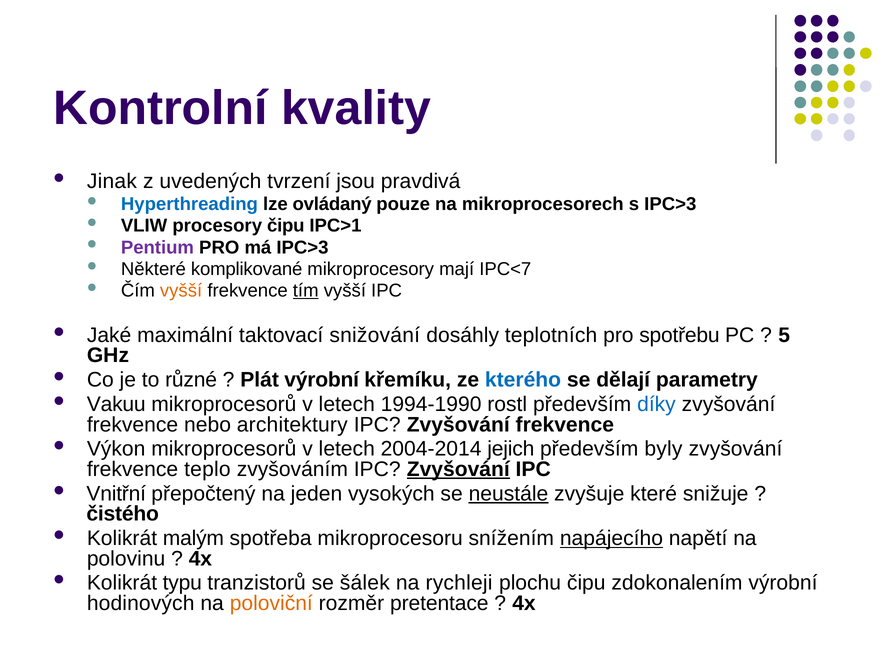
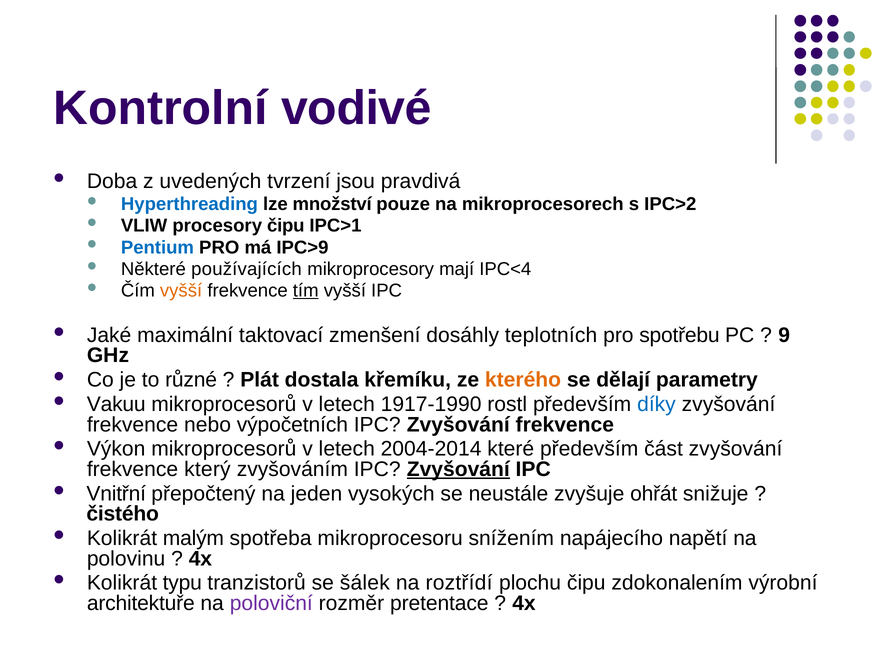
kvality: kvality -> vodivé
Jinak: Jinak -> Doba
ovládaný: ovládaný -> množství
s IPC>3: IPC>3 -> IPC>2
Pentium colour: purple -> blue
má IPC>3: IPC>3 -> IPC>9
komplikované: komplikované -> používajících
IPC<7: IPC<7 -> IPC<4
snižování: snižování -> zmenšení
5: 5 -> 9
Plát výrobní: výrobní -> dostala
kterého colour: blue -> orange
1994-1990: 1994-1990 -> 1917-1990
architektury: architektury -> výpočetních
jejich: jejich -> které
byly: byly -> část
teplo: teplo -> který
neustále underline: present -> none
které: které -> ohřát
napájecího underline: present -> none
rychleji: rychleji -> roztřídí
hodinových: hodinových -> architektuře
poloviční colour: orange -> purple
